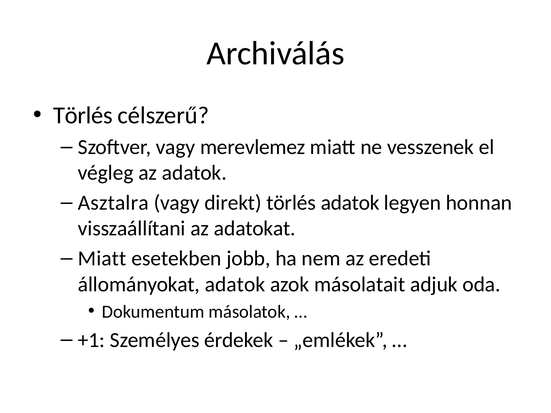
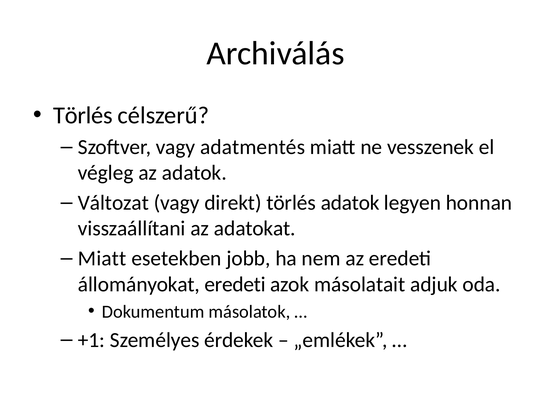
merevlemez: merevlemez -> adatmentés
Asztalra: Asztalra -> Változat
állományokat adatok: adatok -> eredeti
